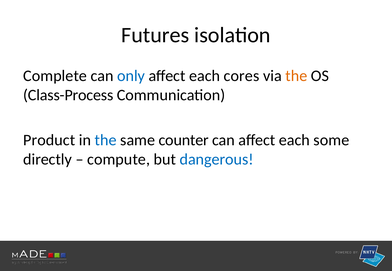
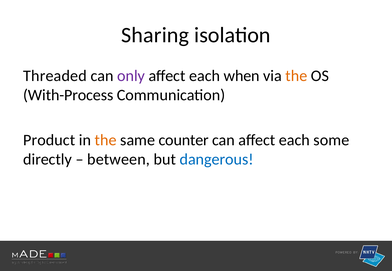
Futures: Futures -> Sharing
Complete: Complete -> Threaded
only colour: blue -> purple
cores: cores -> when
Class-Process: Class-Process -> With-Process
the at (106, 140) colour: blue -> orange
compute: compute -> between
